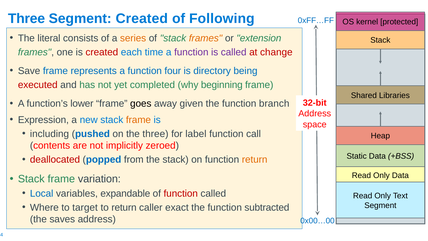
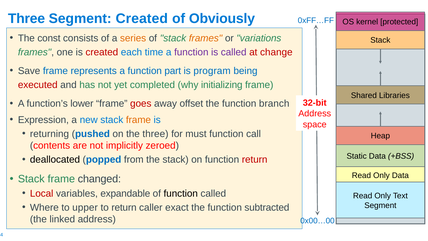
Following: Following -> Obviously
literal: literal -> const
extension: extension -> variations
four: four -> part
directory: directory -> program
beginning: beginning -> initializing
goes colour: black -> red
given: given -> offset
including: including -> returning
label: label -> must
deallocated colour: red -> black
return at (255, 160) colour: orange -> red
variation: variation -> changed
Local colour: blue -> red
function at (181, 193) colour: red -> black
target: target -> upper
saves: saves -> linked
